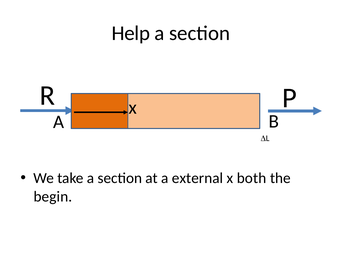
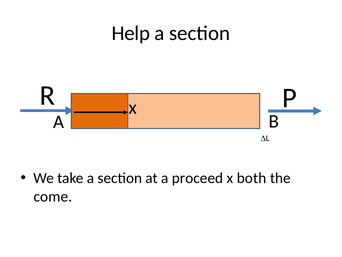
external: external -> proceed
begin: begin -> come
